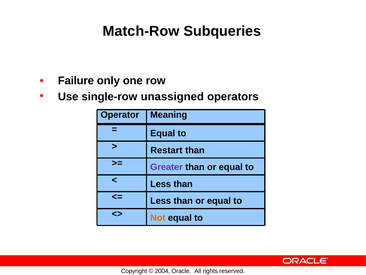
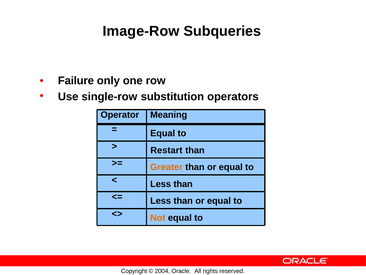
Match-Row: Match-Row -> Image-Row
unassigned: unassigned -> substitution
Greater colour: purple -> orange
